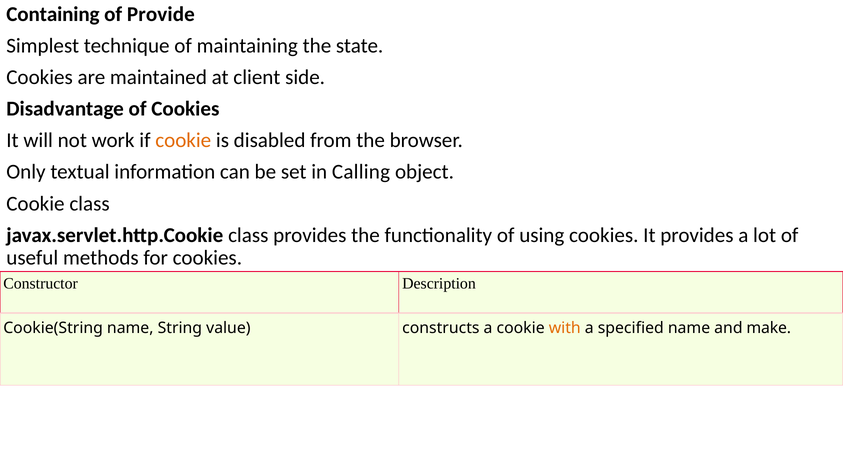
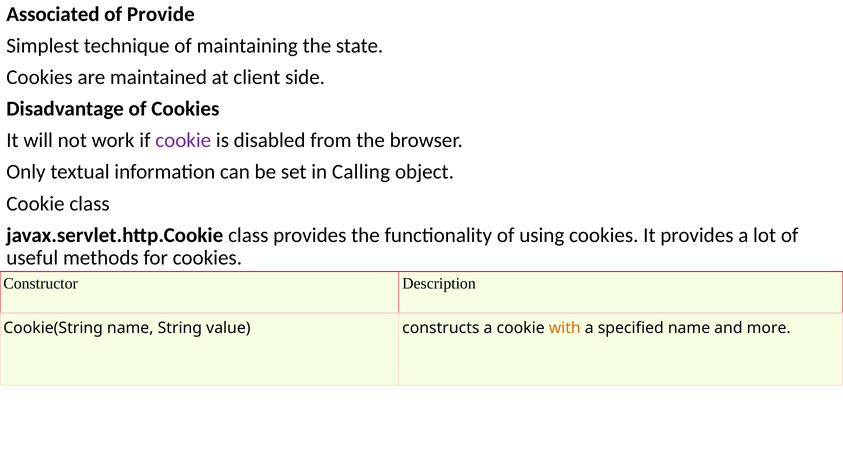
Containing: Containing -> Associated
cookie at (183, 141) colour: orange -> purple
make: make -> more
